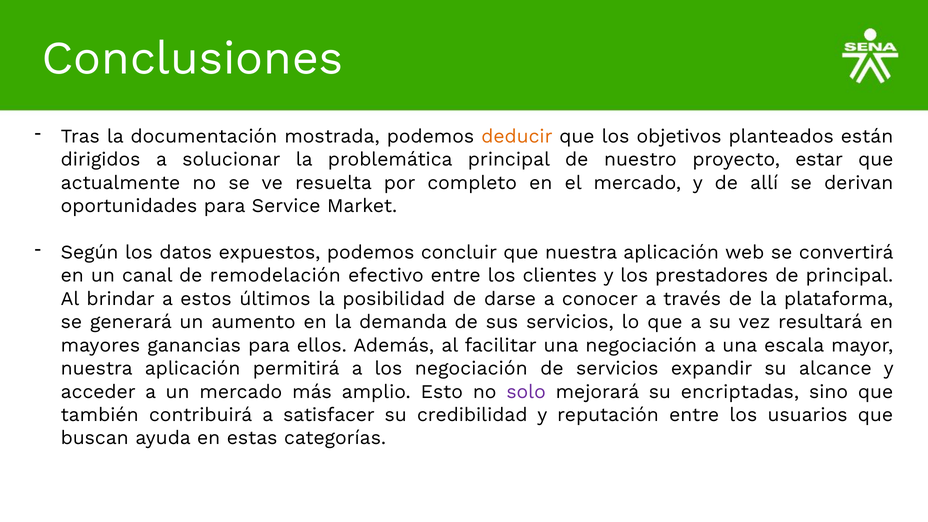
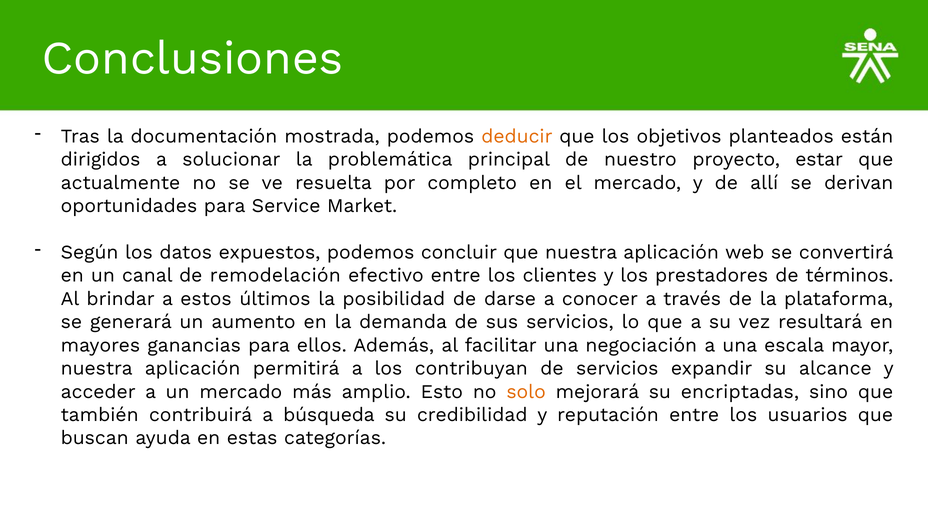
de principal: principal -> términos
los negociación: negociación -> contribuyan
solo colour: purple -> orange
satisfacer: satisfacer -> búsqueda
